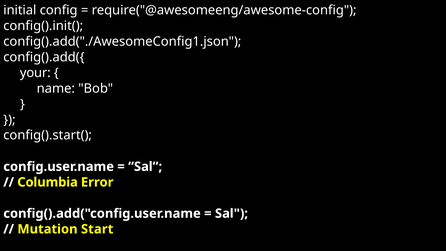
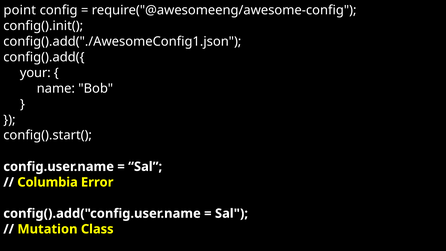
initial: initial -> point
Start: Start -> Class
